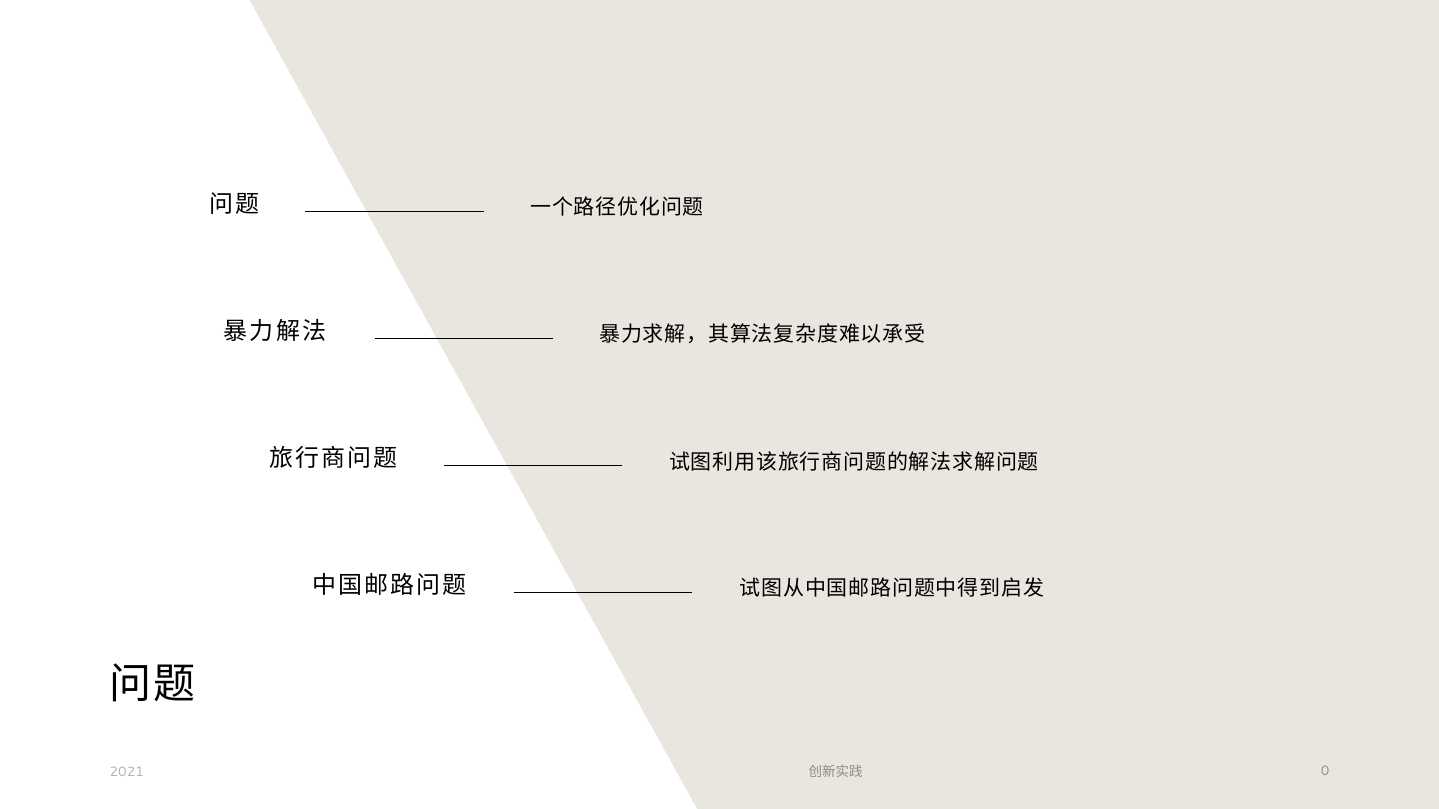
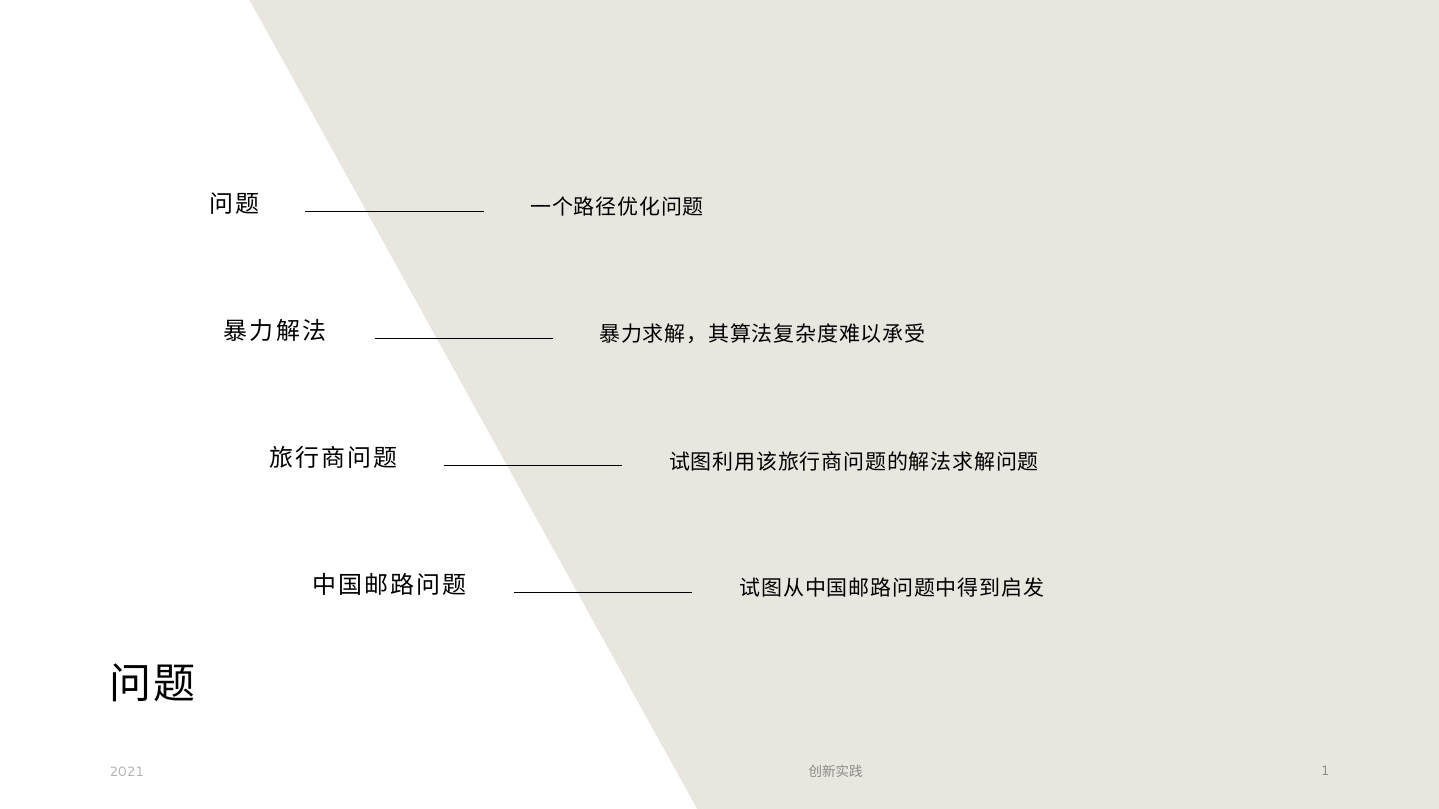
0: 0 -> 1
